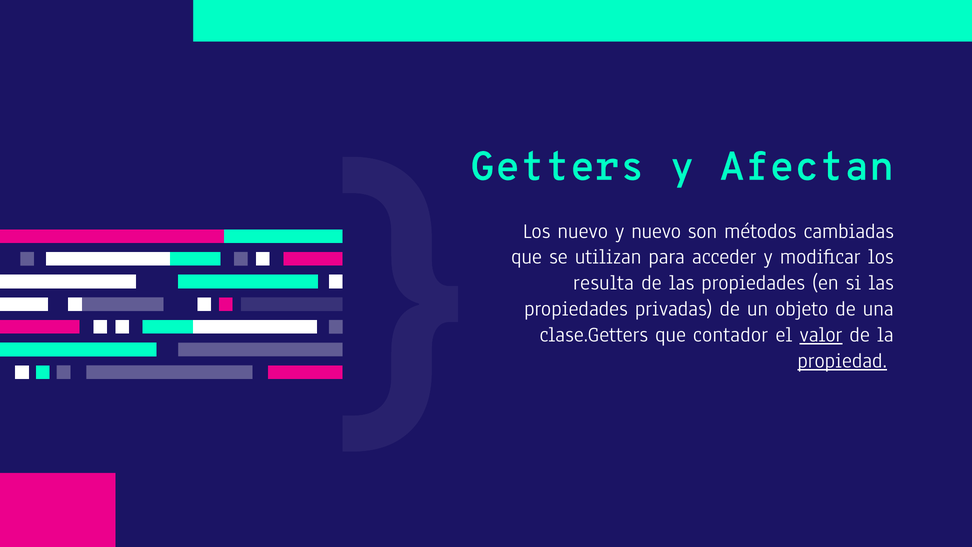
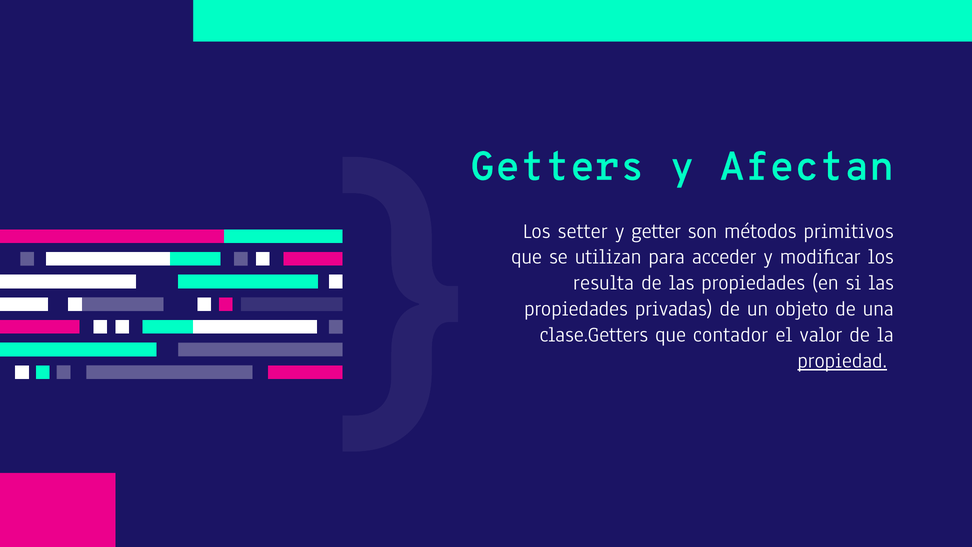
Los nuevo: nuevo -> setter
y nuevo: nuevo -> getter
cambiadas: cambiadas -> primitivos
valor underline: present -> none
